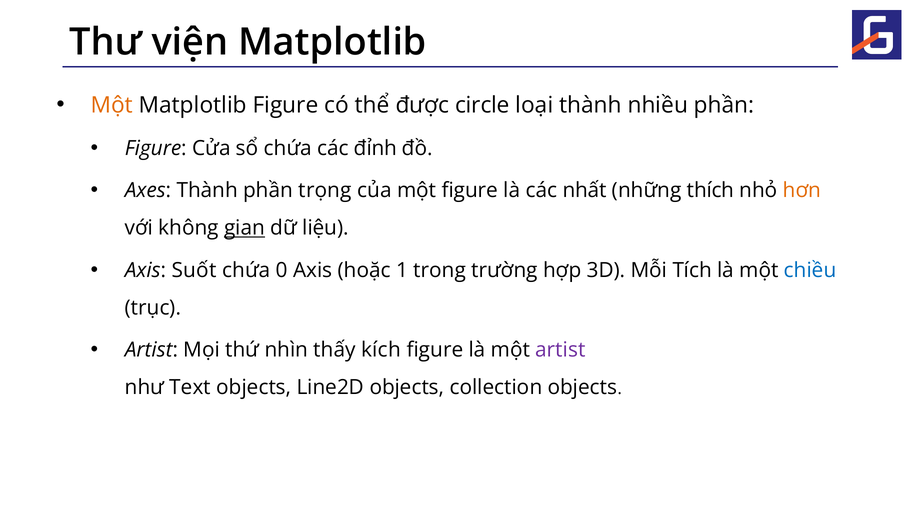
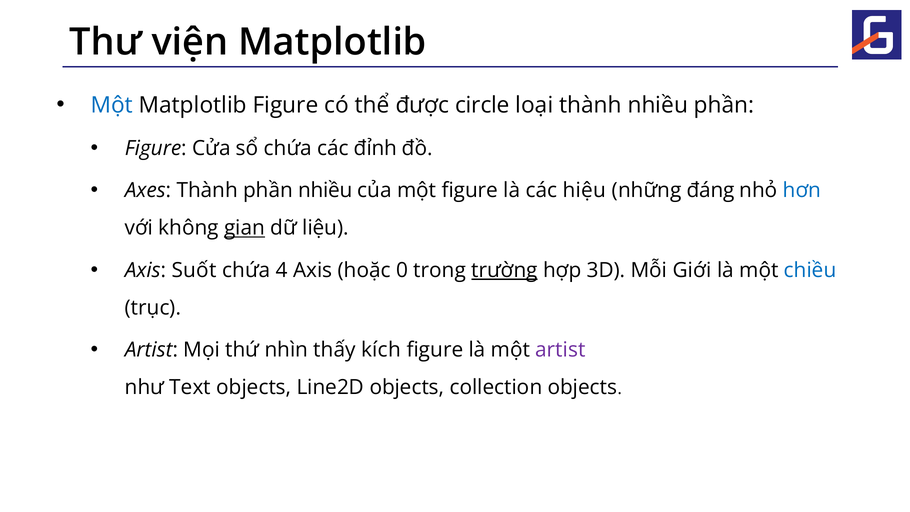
Một at (112, 105) colour: orange -> blue
phần trọng: trọng -> nhiều
nhất: nhất -> hiệu
thích: thích -> đáng
hơn colour: orange -> blue
0: 0 -> 4
1: 1 -> 0
trường underline: none -> present
Tích: Tích -> Giới
